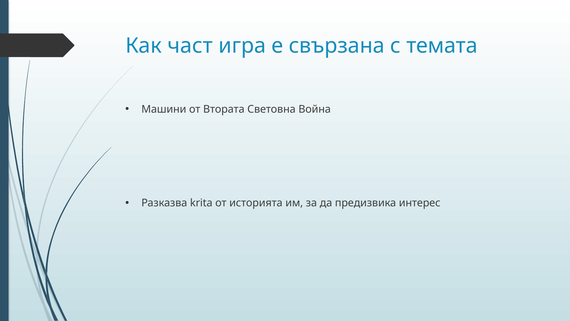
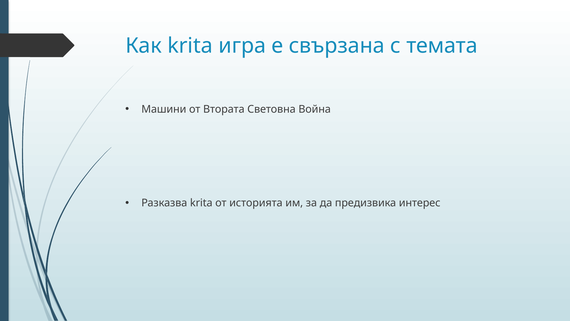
Как част: част -> krita
